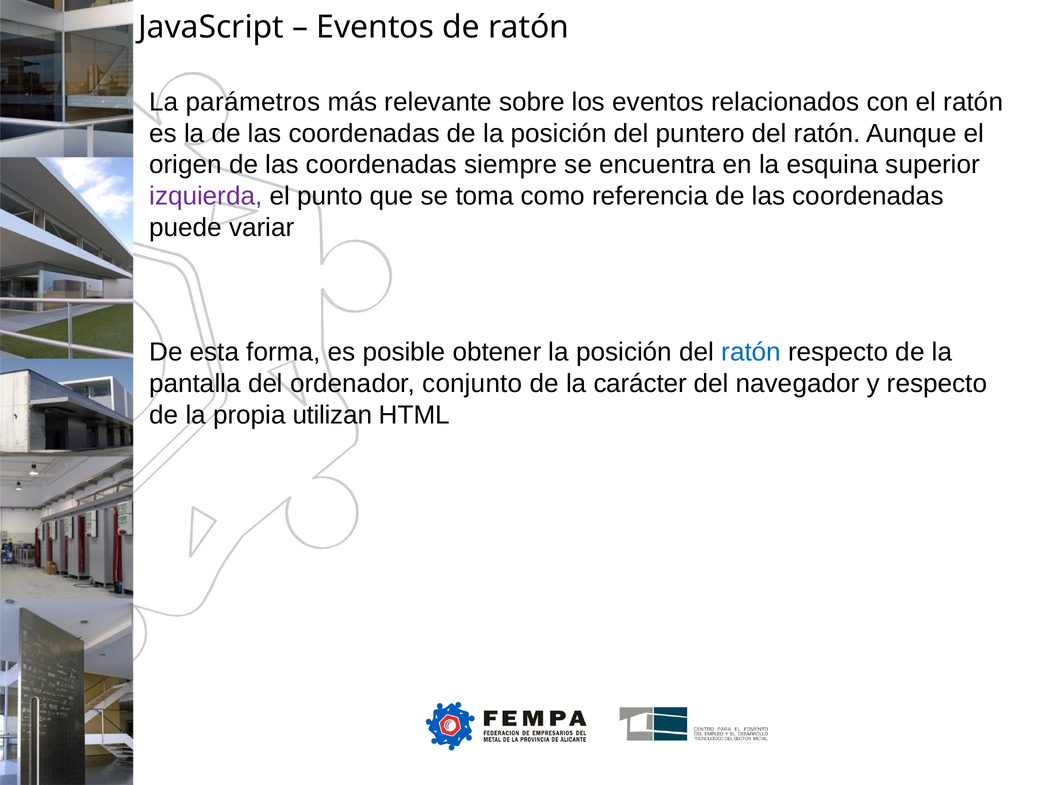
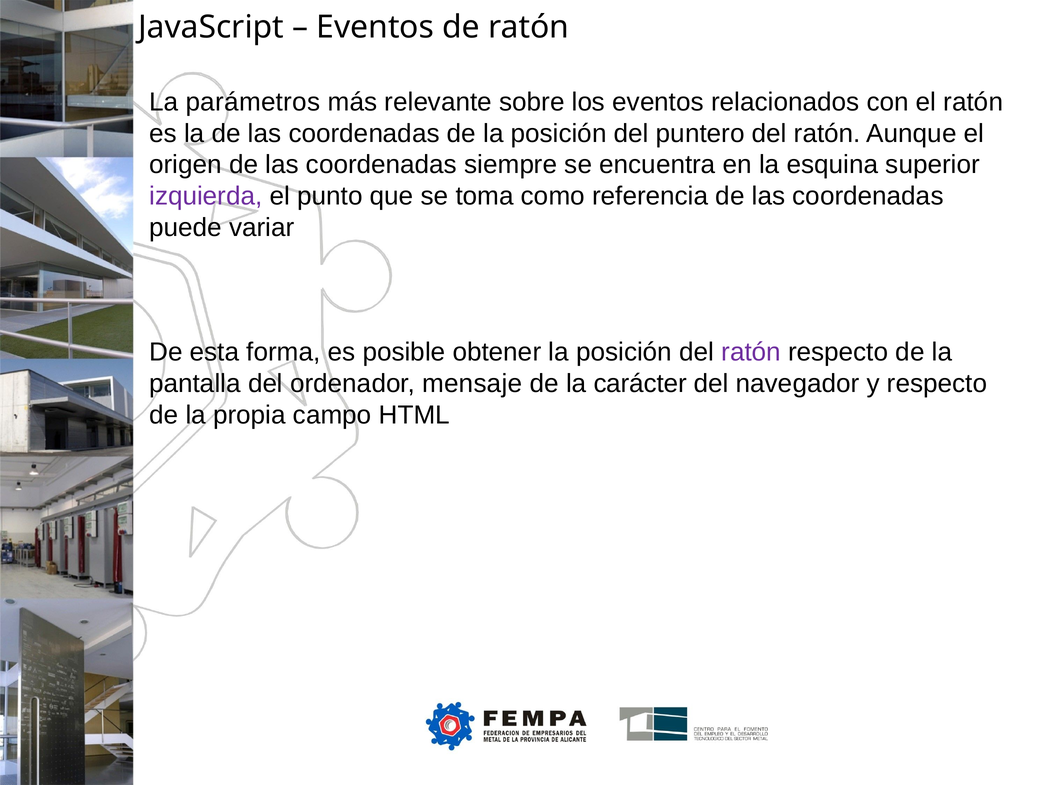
ratón at (751, 352) colour: blue -> purple
conjunto: conjunto -> mensaje
utilizan: utilizan -> campo
